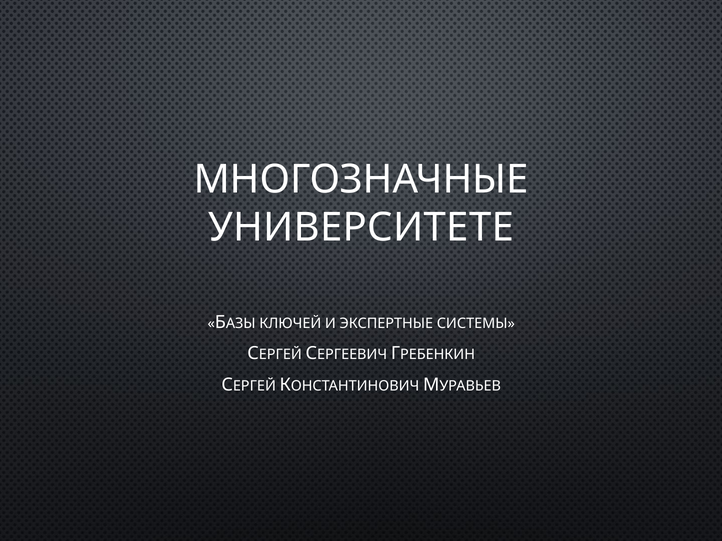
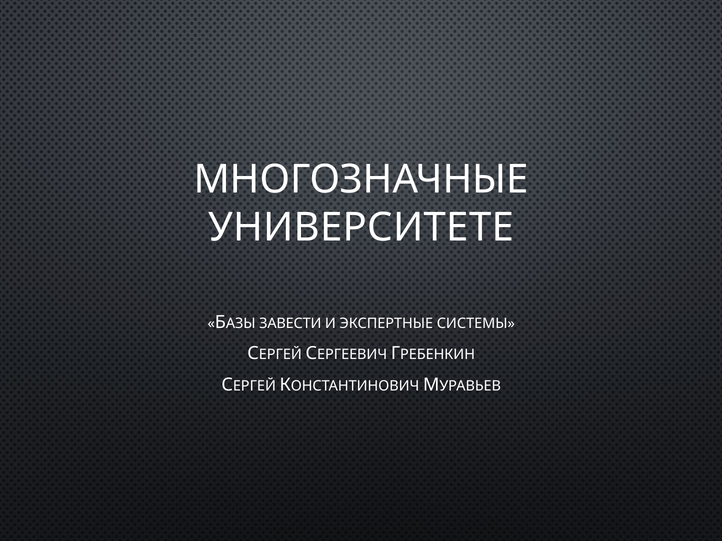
КЛЮЧЕЙ: КЛЮЧЕЙ -> ЗАВЕСТИ
